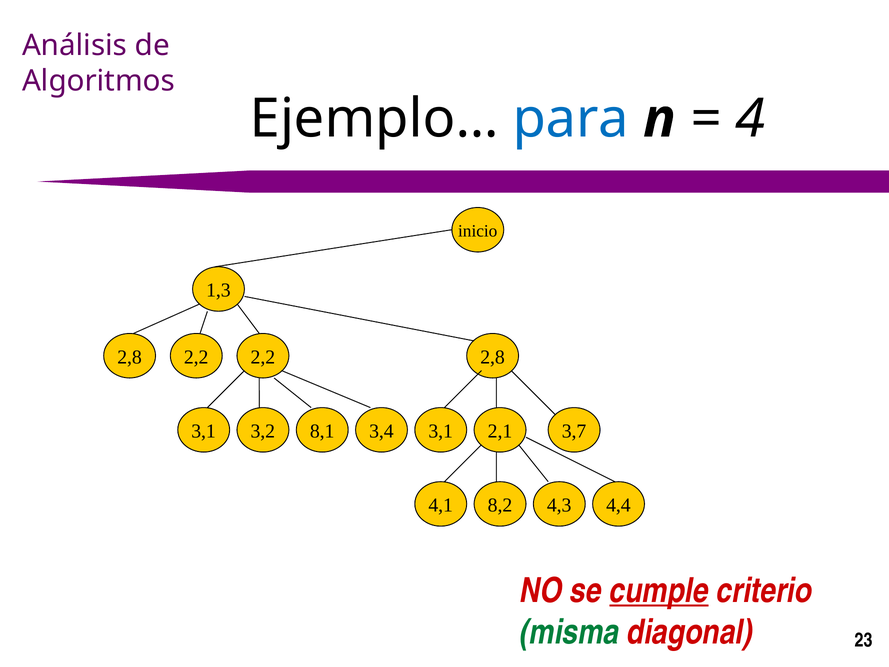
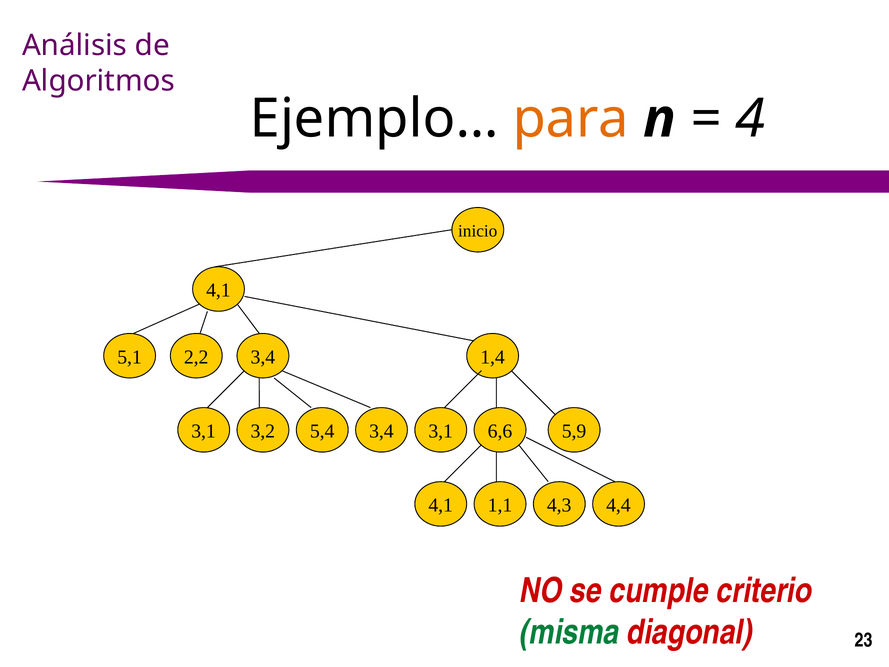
para colour: blue -> orange
1,3 at (218, 290): 1,3 -> 4,1
2,8 at (130, 357): 2,8 -> 5,1
2,2 2,2: 2,2 -> 3,4
2,8 at (493, 357): 2,8 -> 1,4
8,1: 8,1 -> 5,4
2,1: 2,1 -> 6,6
3,7: 3,7 -> 5,9
8,2: 8,2 -> 1,1
cumple underline: present -> none
